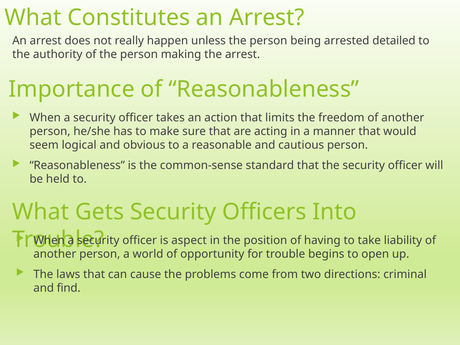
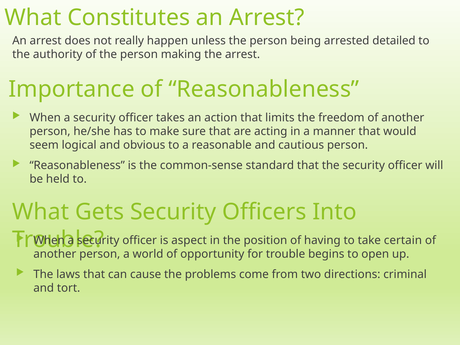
liability: liability -> certain
find: find -> tort
